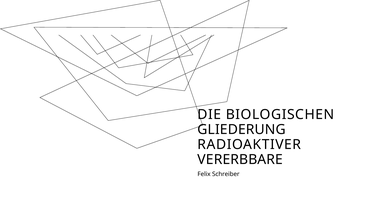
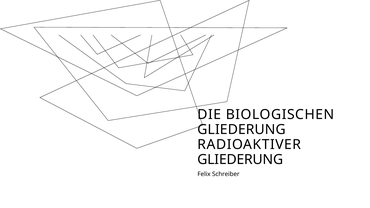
VERERBBARE at (240, 160): VERERBBARE -> GLIEDERUNG
